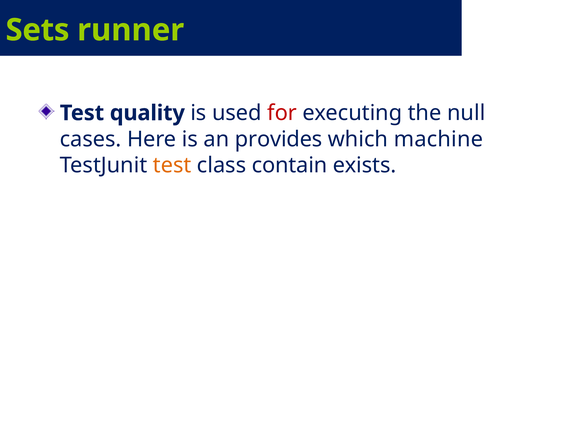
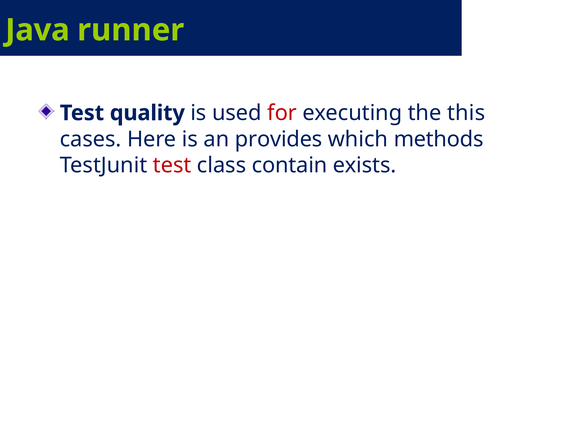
Sets: Sets -> Java
null: null -> this
machine: machine -> methods
test at (172, 165) colour: orange -> red
